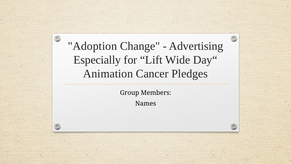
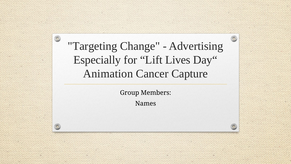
Adoption: Adoption -> Targeting
Wide: Wide -> Lives
Pledges: Pledges -> Capture
